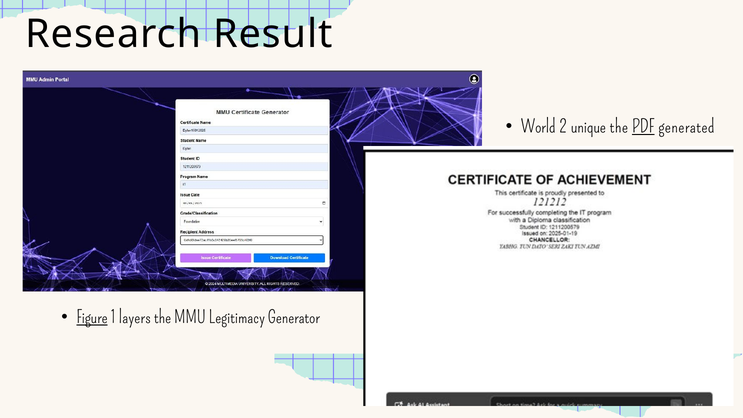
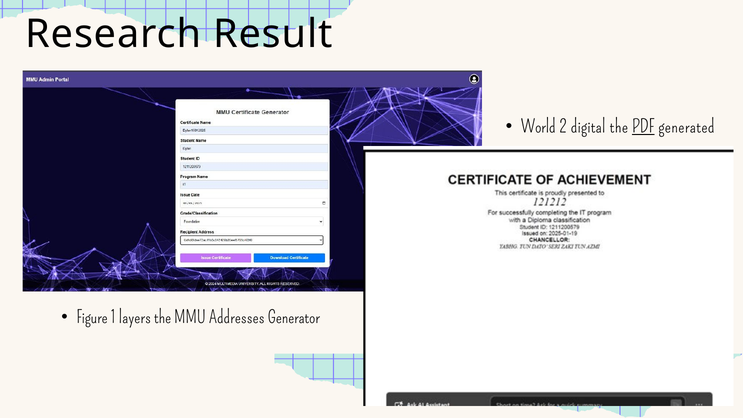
unique: unique -> digital
Figure underline: present -> none
Legitimacy: Legitimacy -> Addresses
